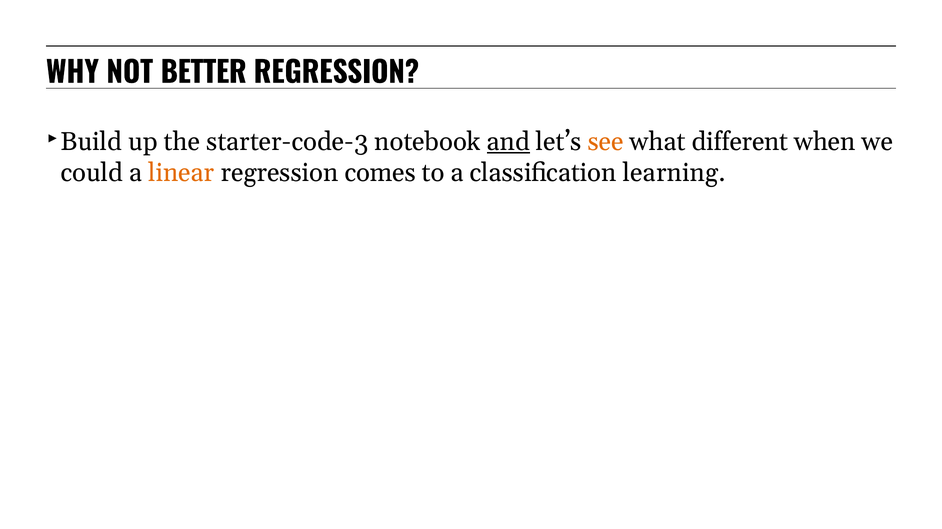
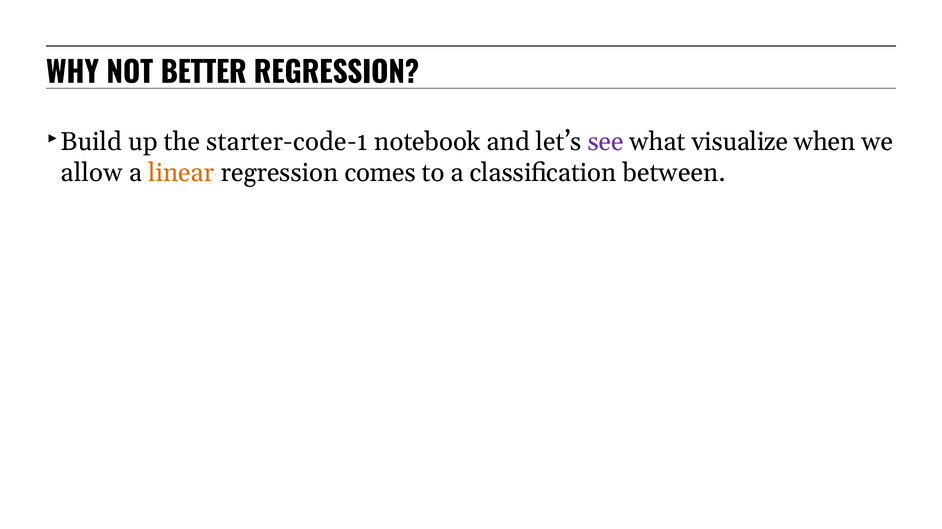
starter-code-3: starter-code-3 -> starter-code-1
and underline: present -> none
see colour: orange -> purple
different: different -> visualize
could: could -> allow
learning: learning -> between
